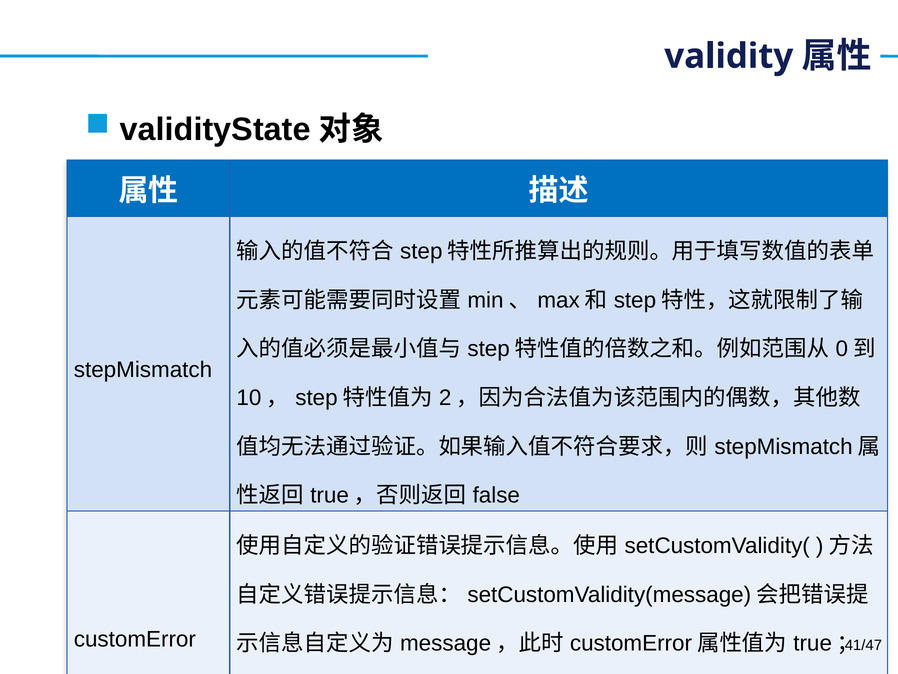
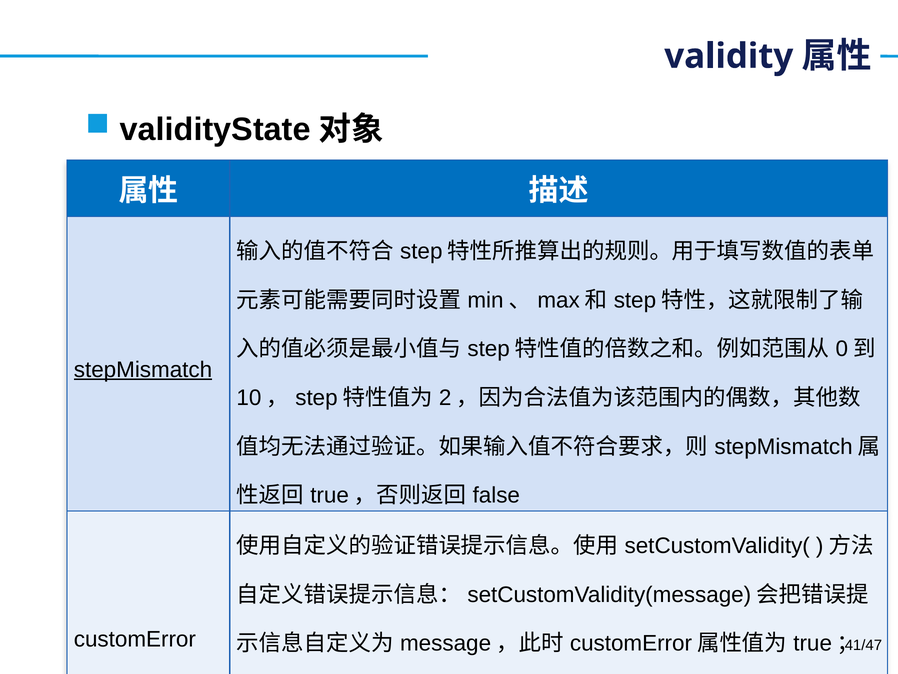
stepMismatch underline: none -> present
